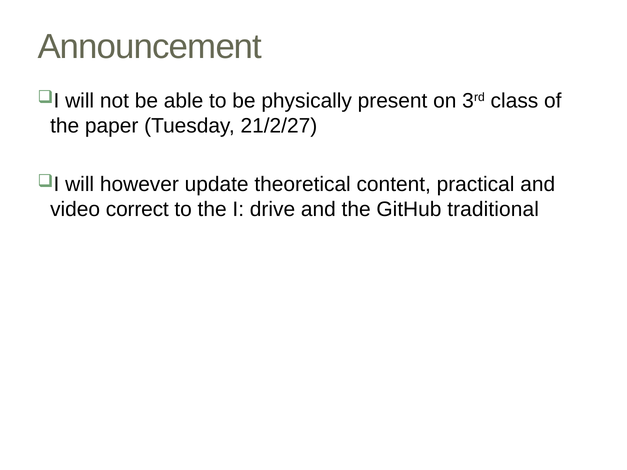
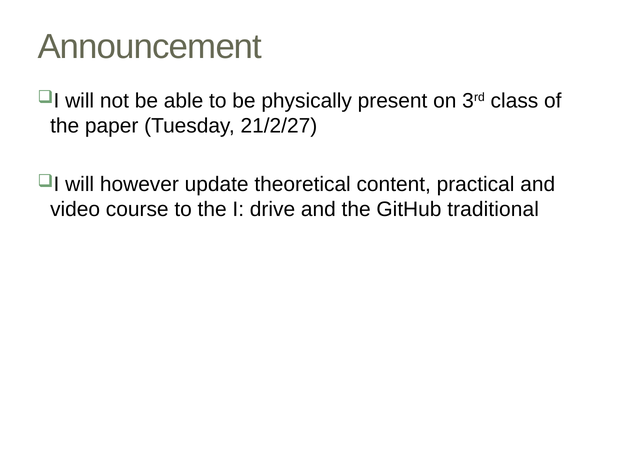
correct: correct -> course
